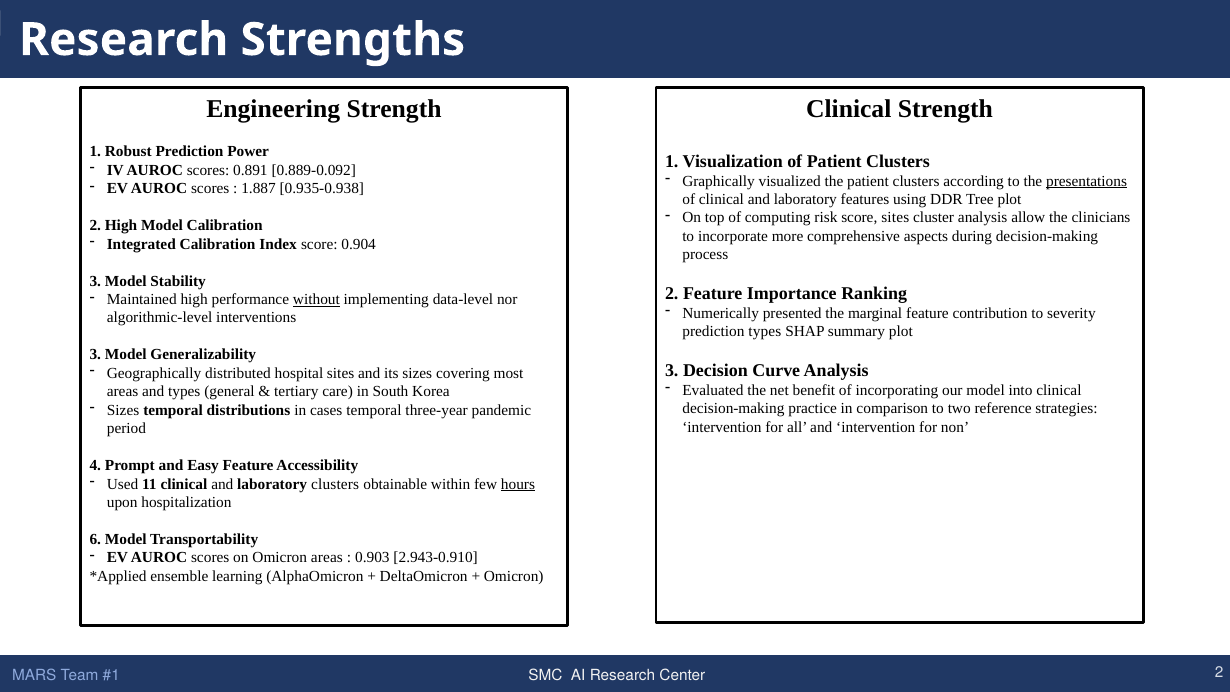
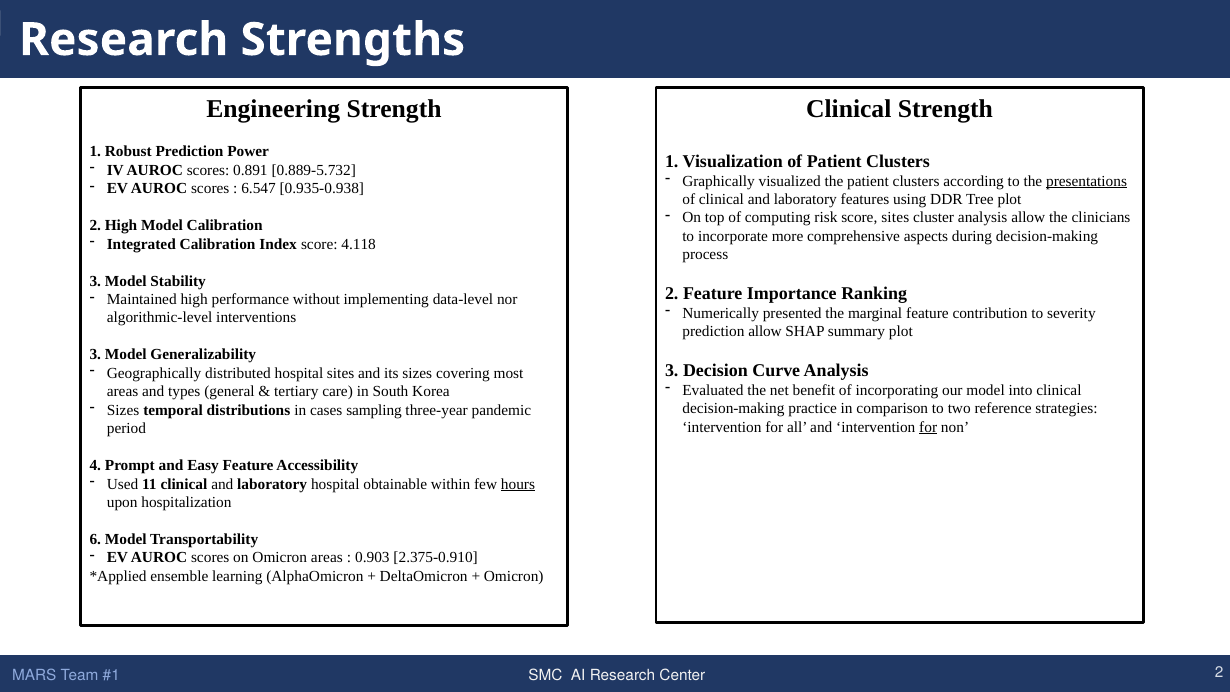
0.889-0.092: 0.889-0.092 -> 0.889-5.732
1.887: 1.887 -> 6.547
0.904: 0.904 -> 4.118
without underline: present -> none
prediction types: types -> allow
cases temporal: temporal -> sampling
for at (928, 427) underline: none -> present
laboratory clusters: clusters -> hospital
2.943-0.910: 2.943-0.910 -> 2.375-0.910
